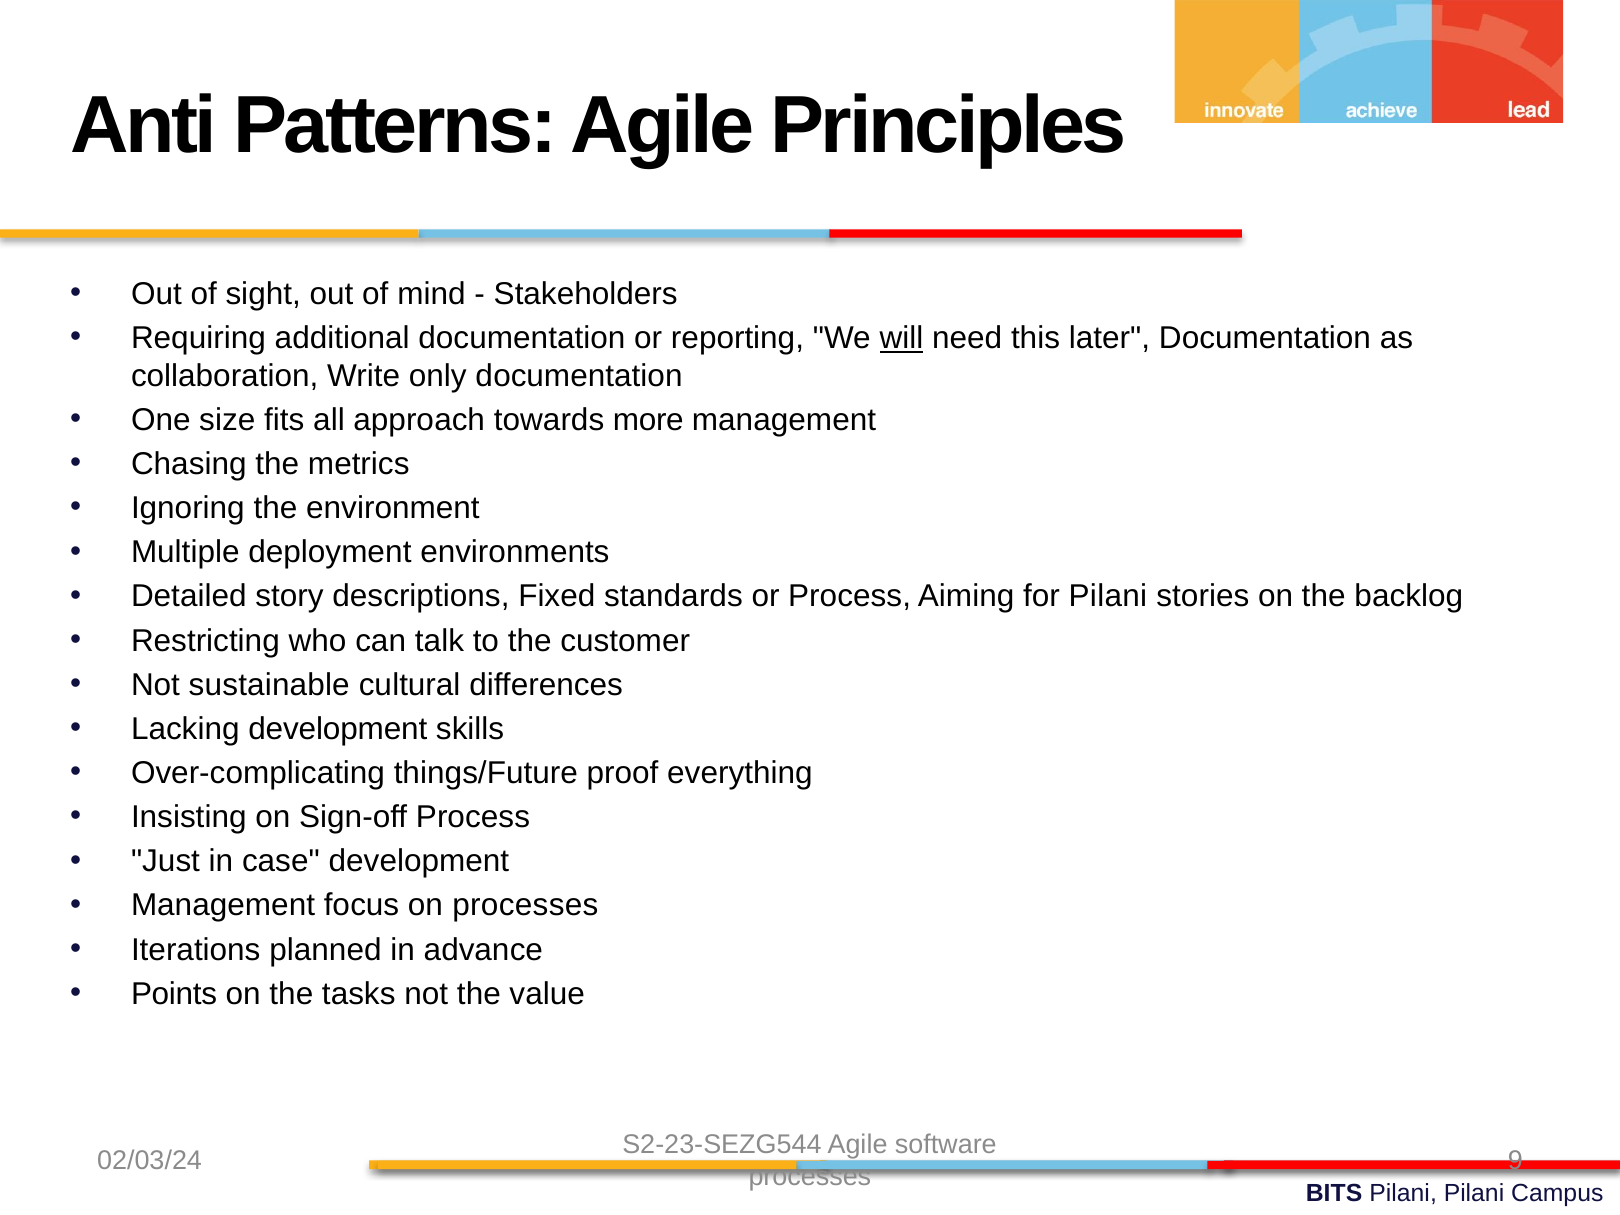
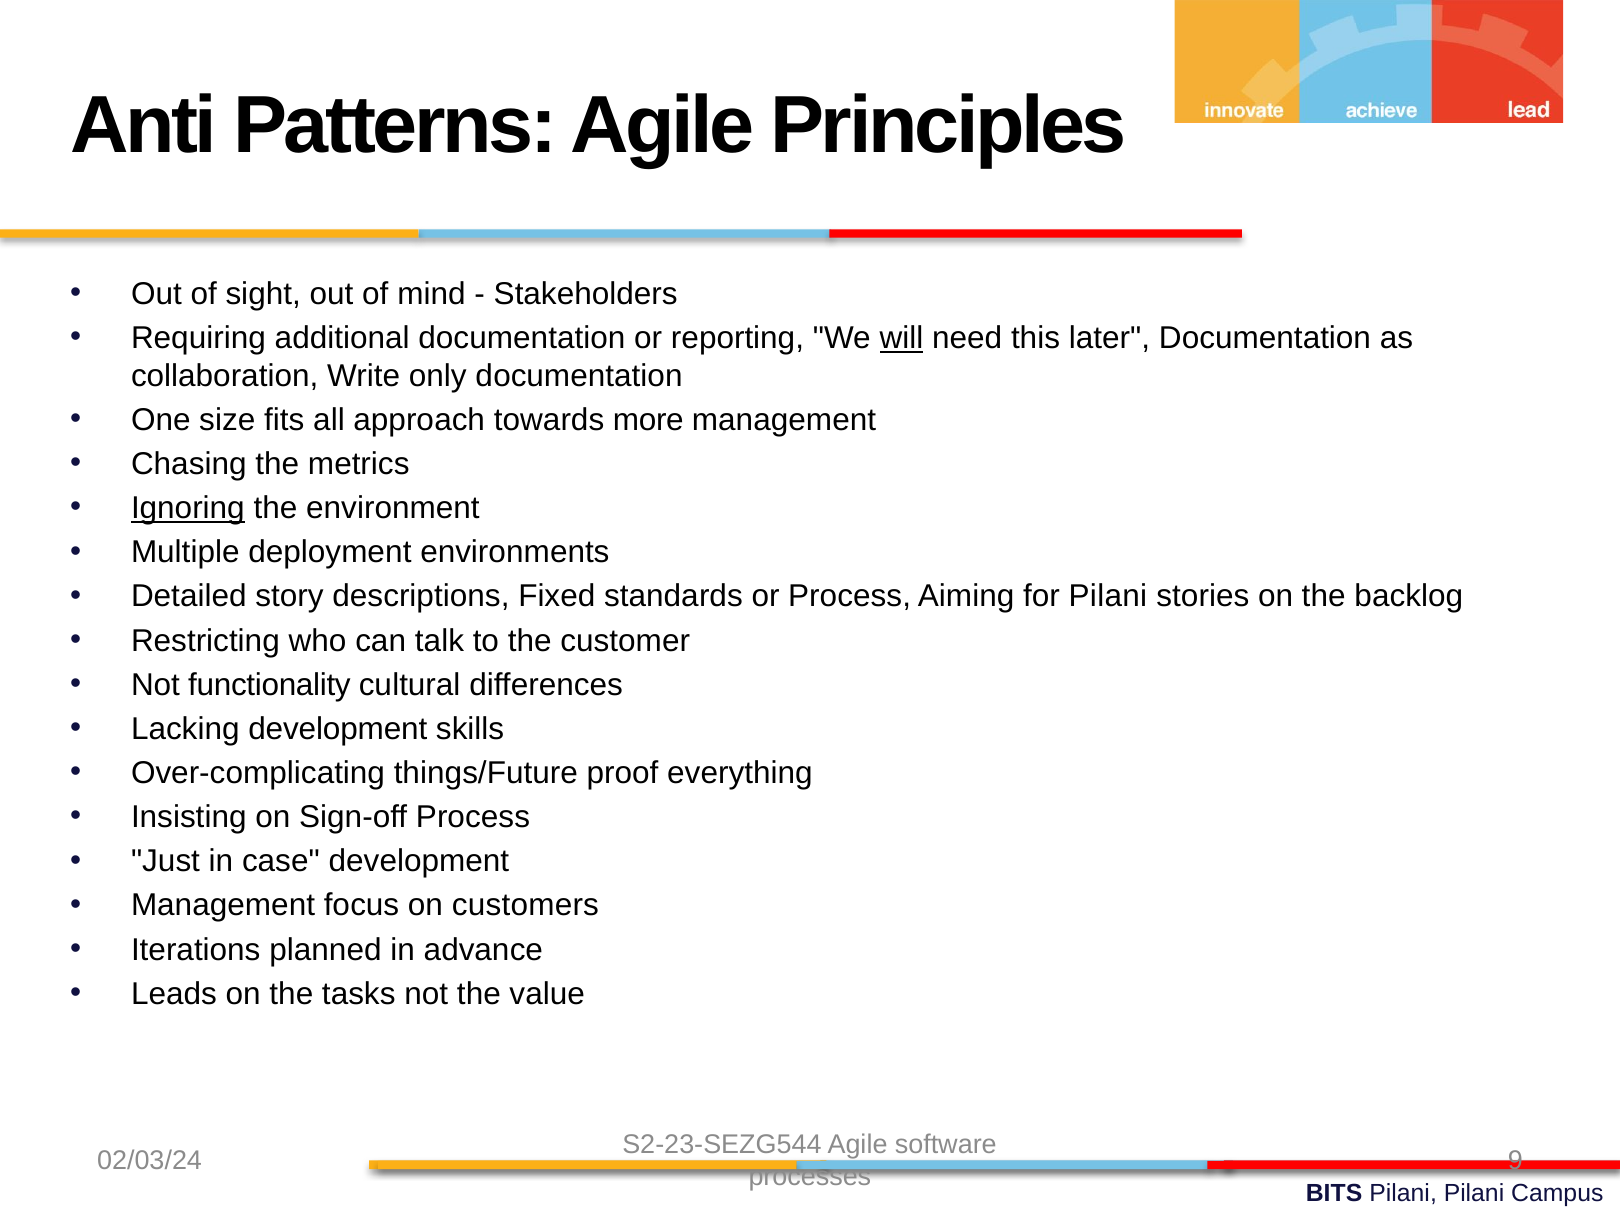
Ignoring underline: none -> present
sustainable: sustainable -> functionality
on processes: processes -> customers
Points: Points -> Leads
